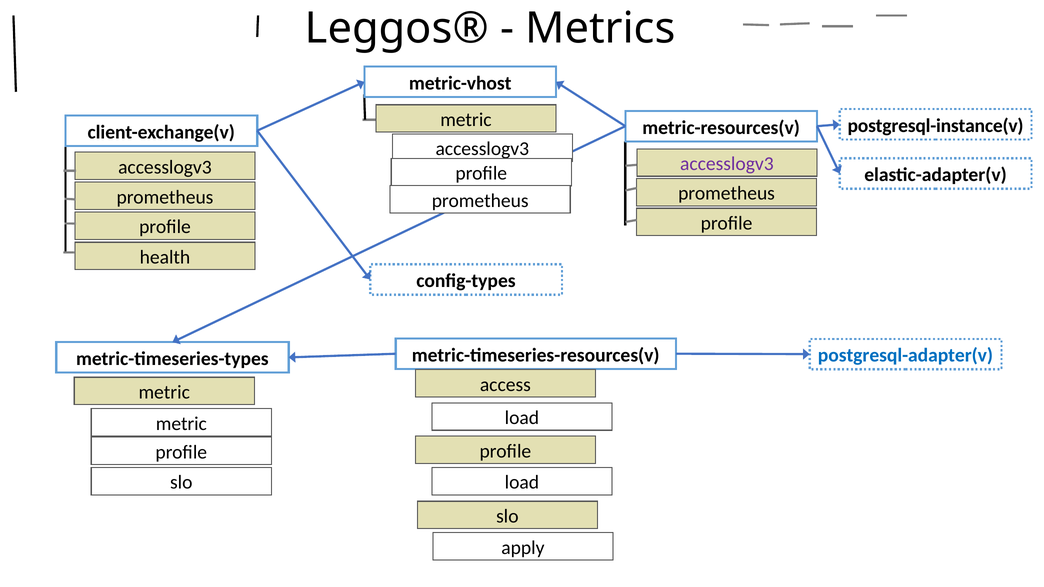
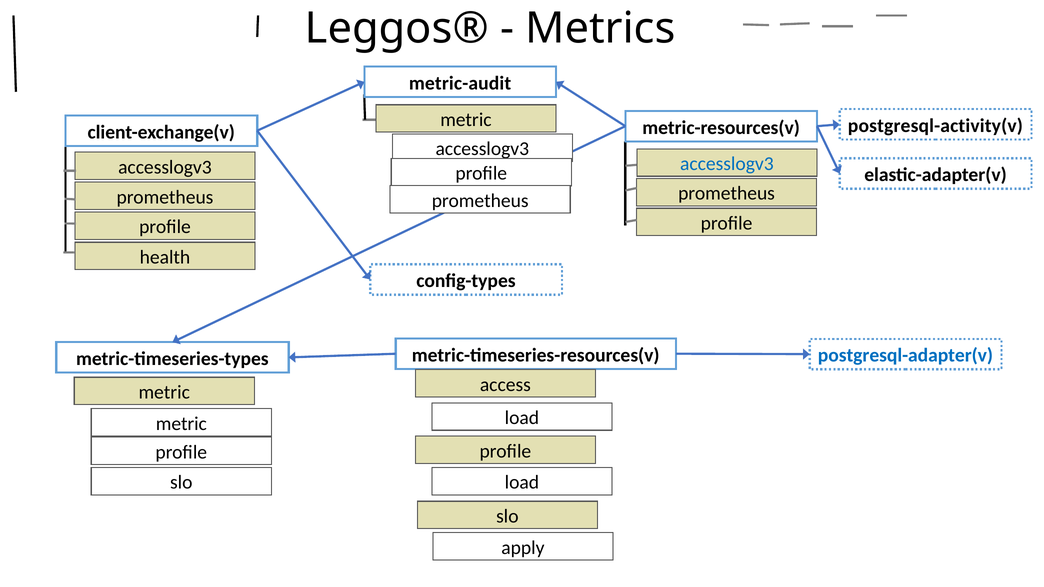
metric-vhost: metric-vhost -> metric-audit
postgresql-instance(v: postgresql-instance(v -> postgresql-activity(v
accesslogv3 at (727, 164) colour: purple -> blue
